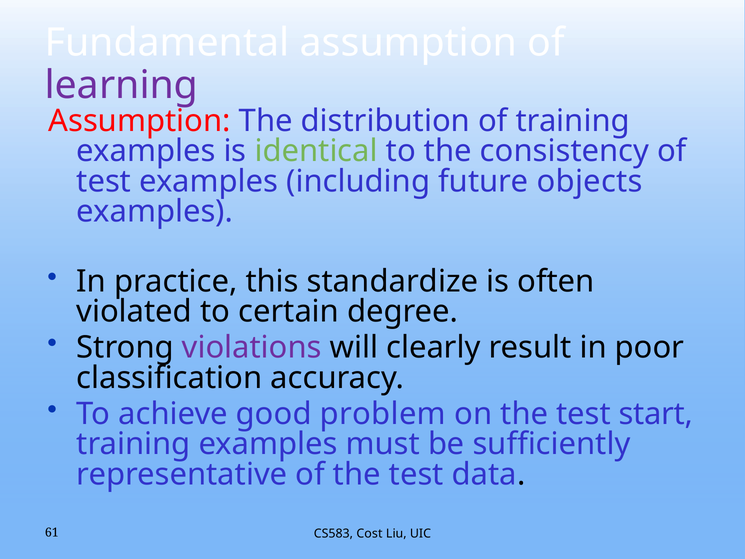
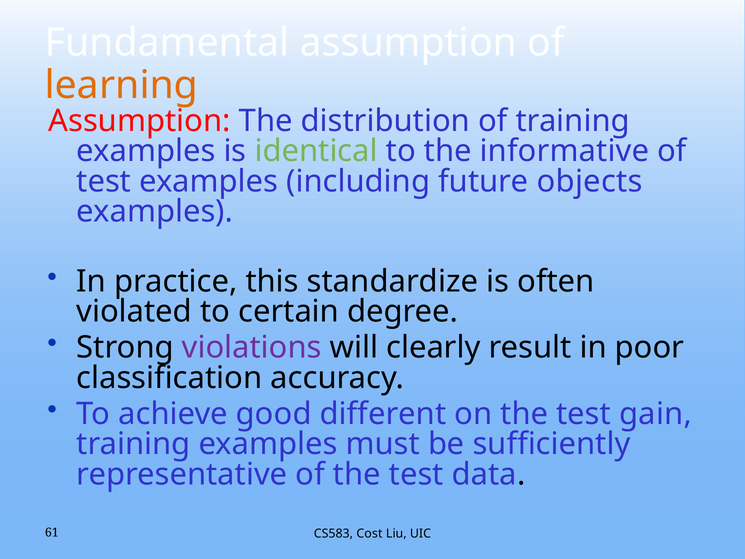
learning colour: purple -> orange
consistency: consistency -> informative
problem: problem -> different
start: start -> gain
